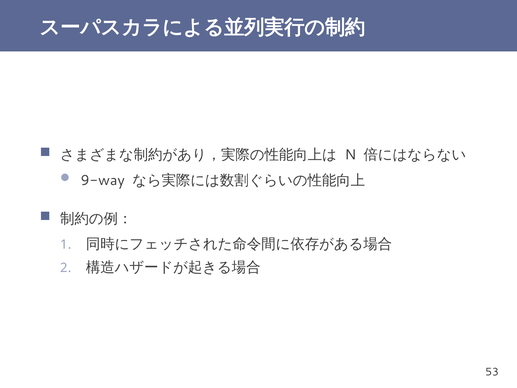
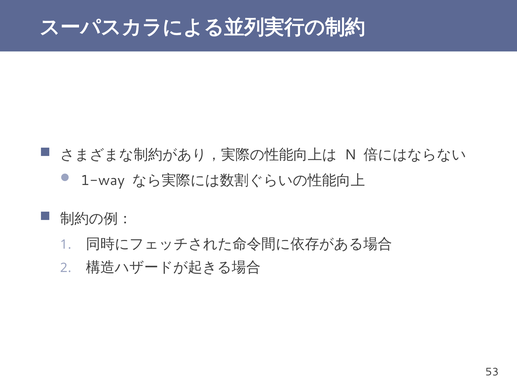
9-way: 9-way -> 1-way
